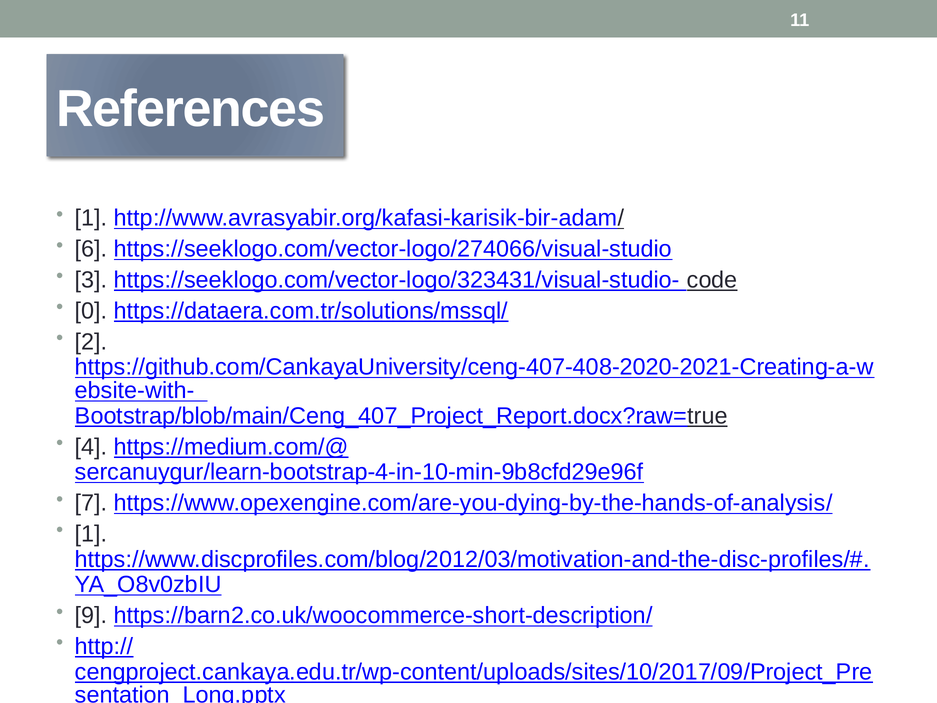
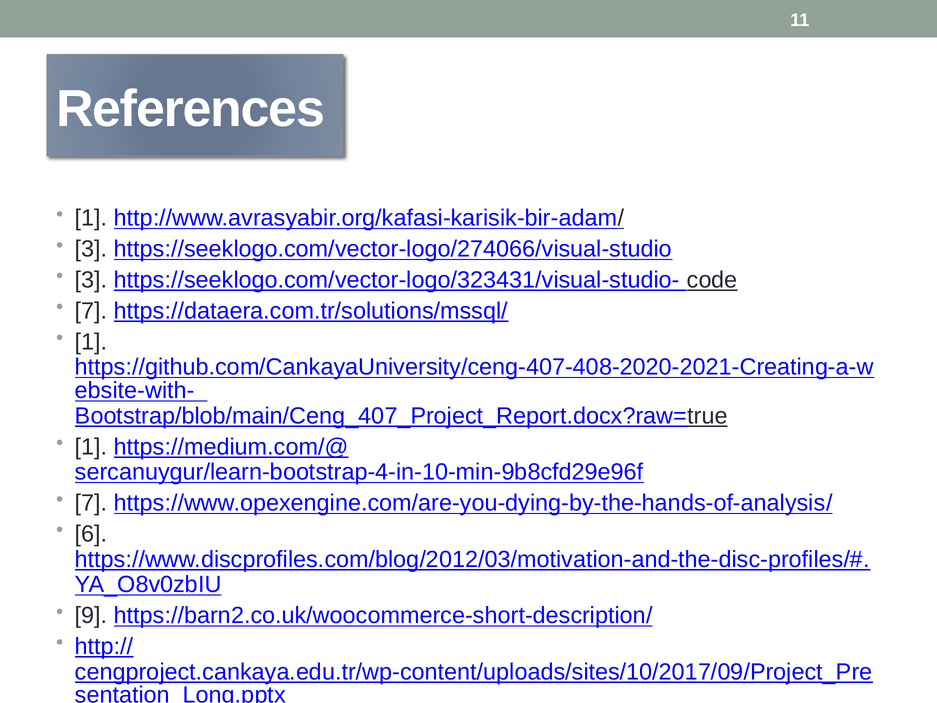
6 at (91, 249): 6 -> 3
0 at (91, 311): 0 -> 7
2 at (91, 342): 2 -> 1
4 at (91, 447): 4 -> 1
1 at (91, 534): 1 -> 6
